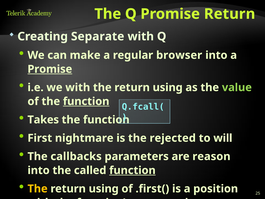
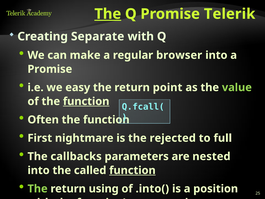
The at (108, 14) underline: none -> present
Promise Return: Return -> Telerik
Promise at (50, 69) underline: present -> none
we with: with -> easy
using at (168, 87): using -> point
Takes: Takes -> Often
will: will -> full
reason: reason -> nested
The at (38, 188) colour: yellow -> light green
.first(: .first( -> .into(
